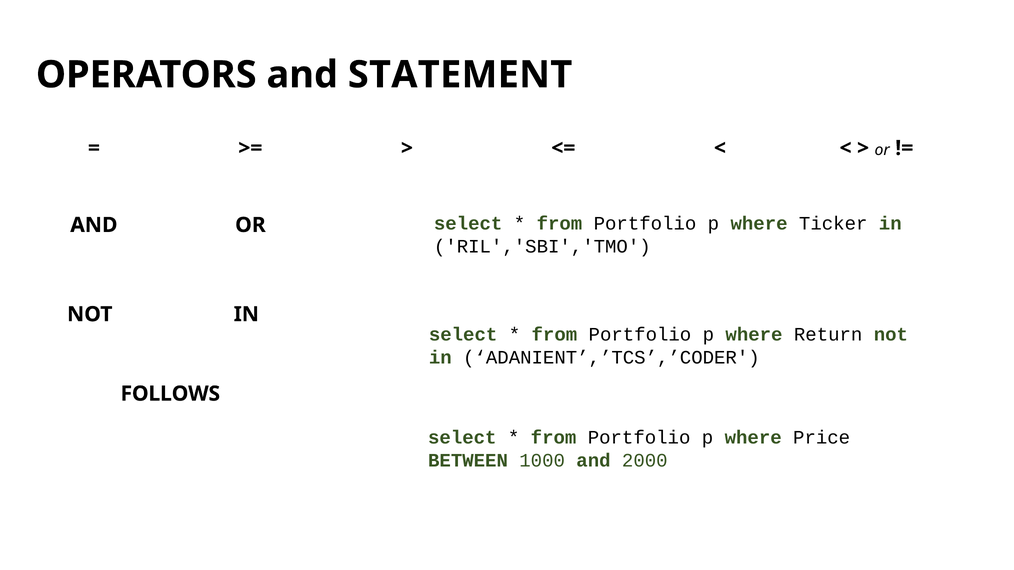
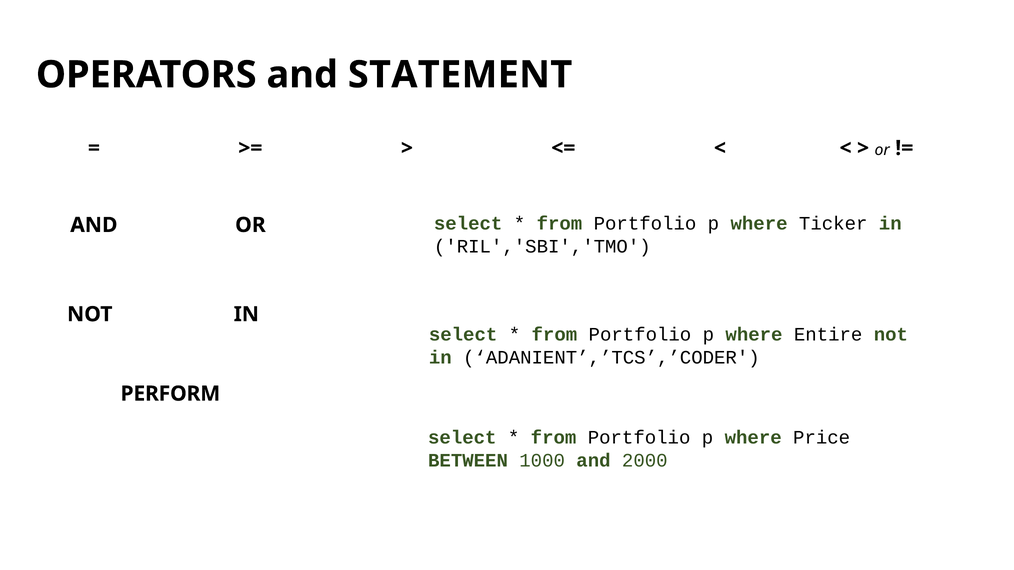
Return: Return -> Entire
FOLLOWS: FOLLOWS -> PERFORM
